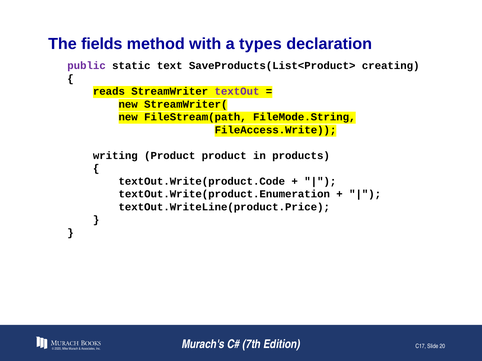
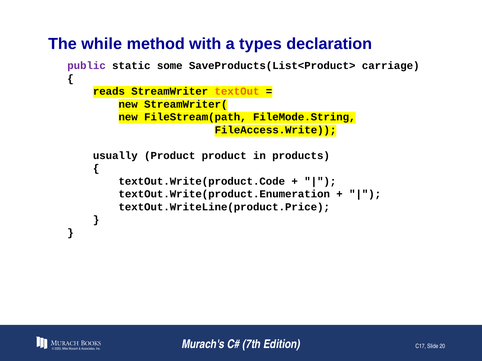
fields: fields -> while
text: text -> some
creating: creating -> carriage
textOut colour: purple -> orange
writing: writing -> usually
